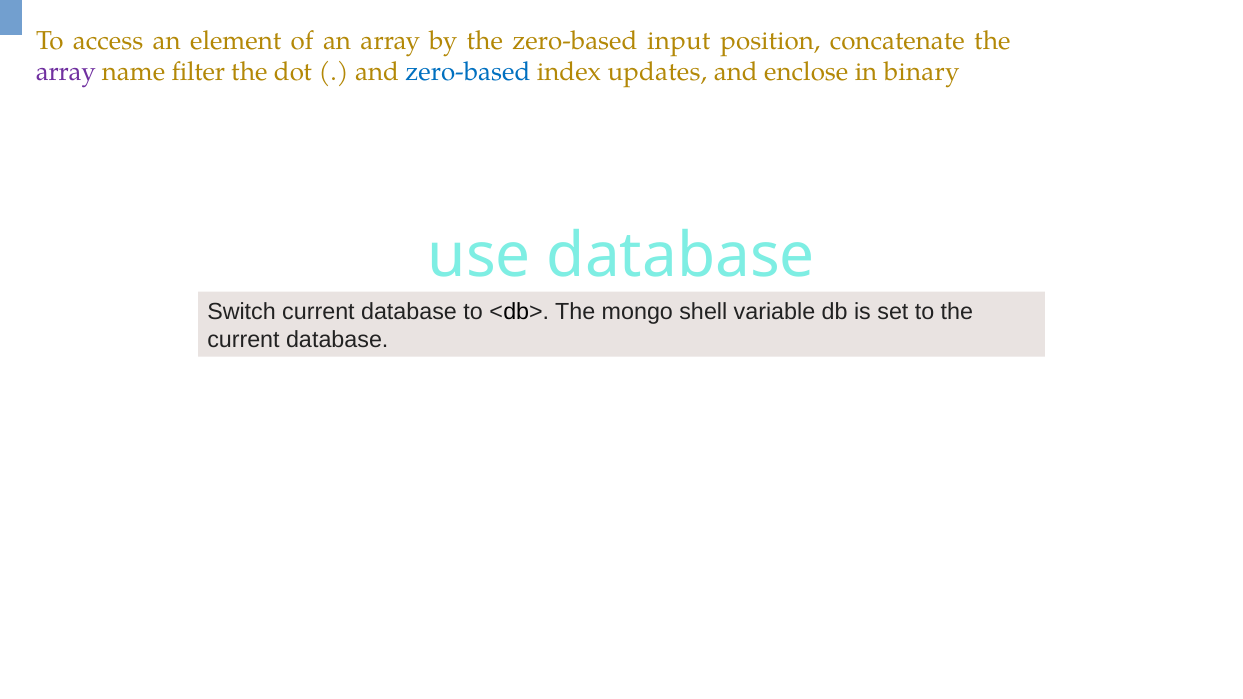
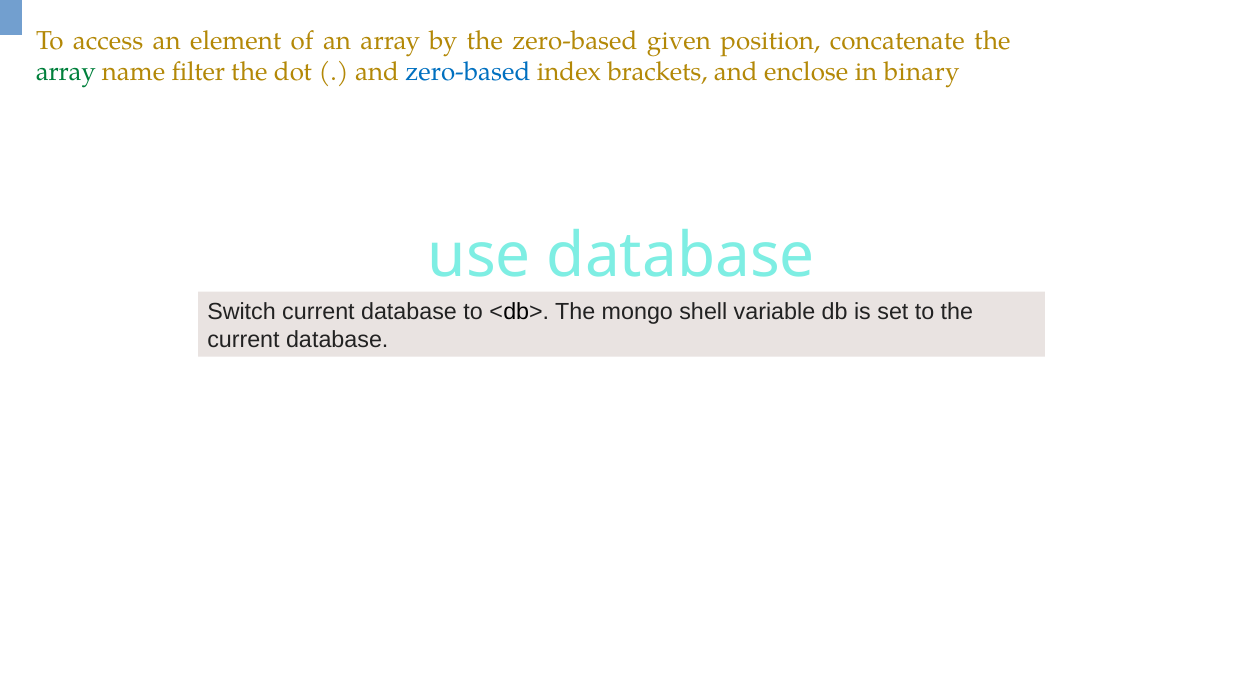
input: input -> given
array at (66, 72) colour: purple -> green
updates: updates -> brackets
